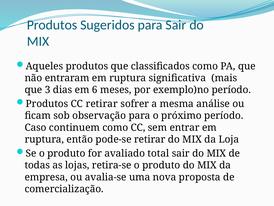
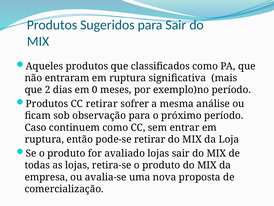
3: 3 -> 2
6: 6 -> 0
avaliado total: total -> lojas
